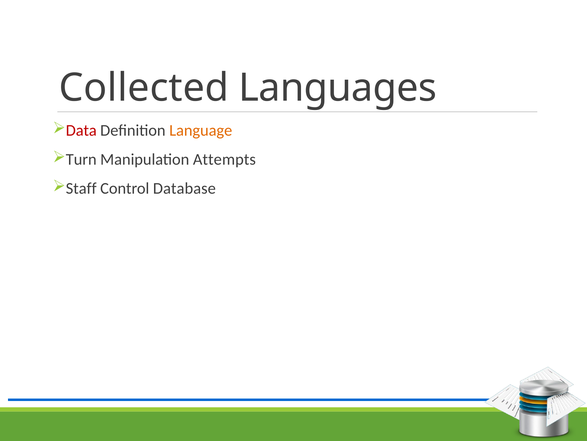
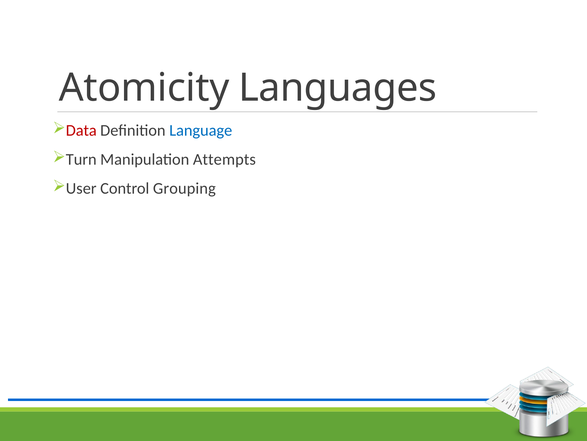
Collected: Collected -> Atomicity
Language colour: orange -> blue
Staff: Staff -> User
Database: Database -> Grouping
